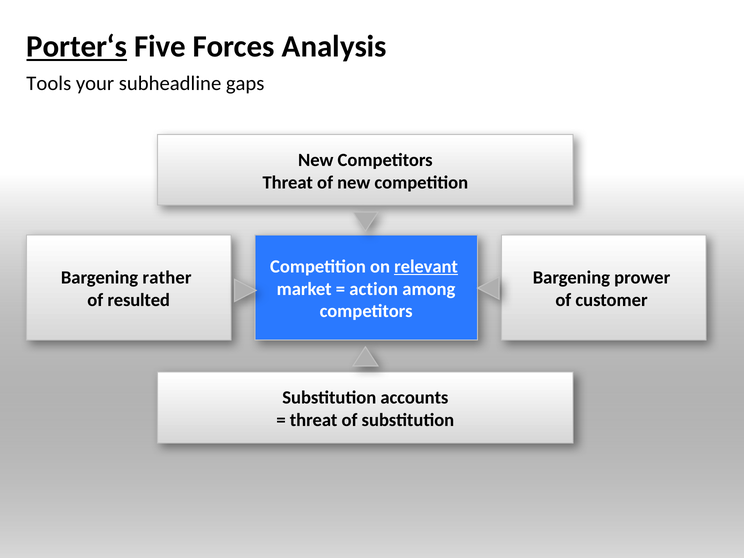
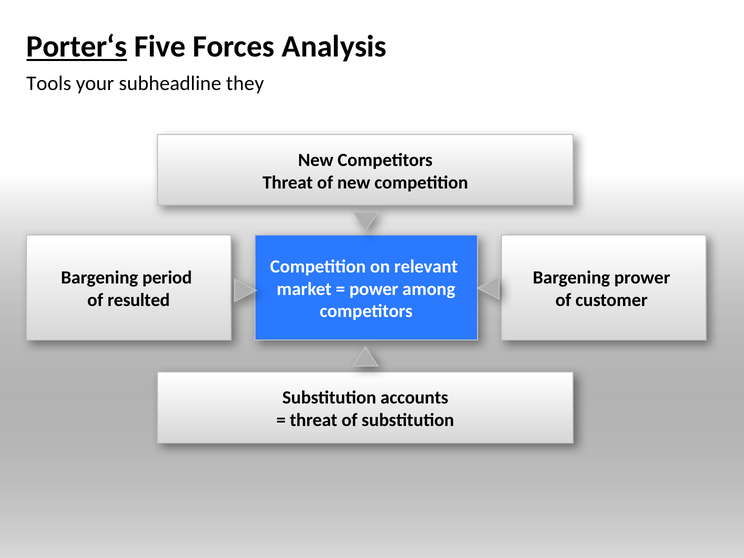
gaps: gaps -> they
relevant underline: present -> none
rather: rather -> period
action: action -> power
